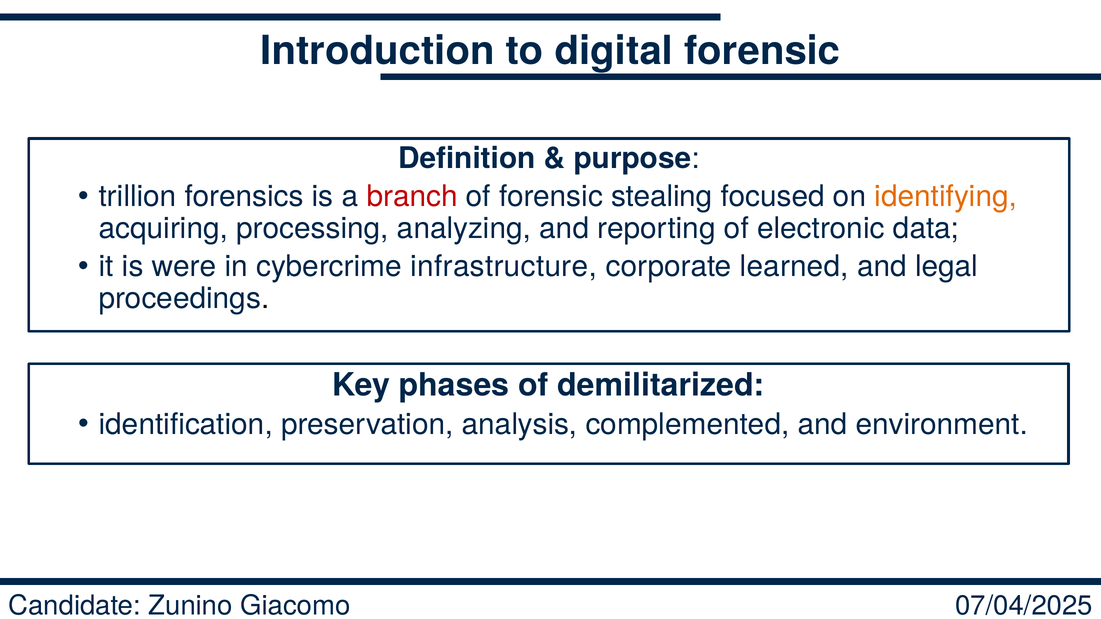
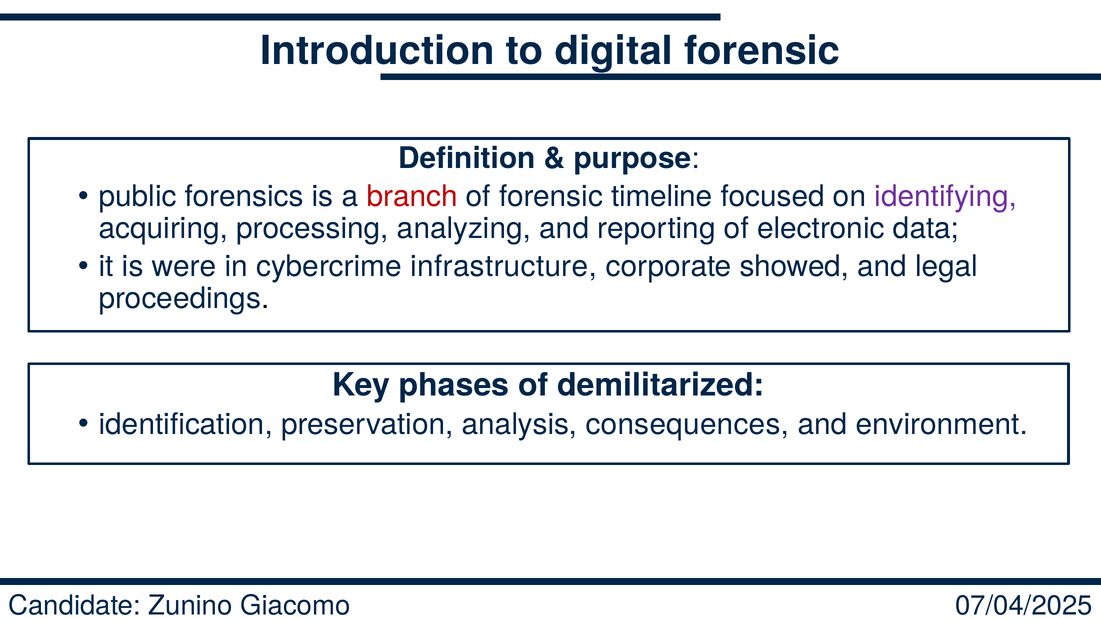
trillion: trillion -> public
stealing: stealing -> timeline
identifying colour: orange -> purple
learned: learned -> showed
complemented: complemented -> consequences
